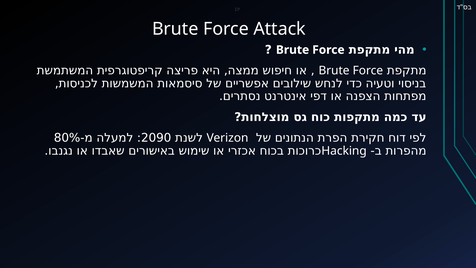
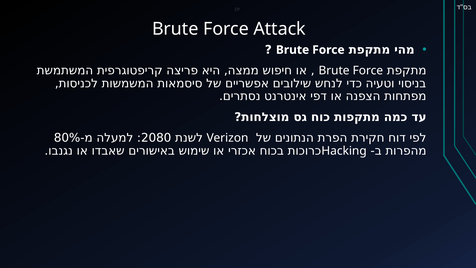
2090: 2090 -> 2080
